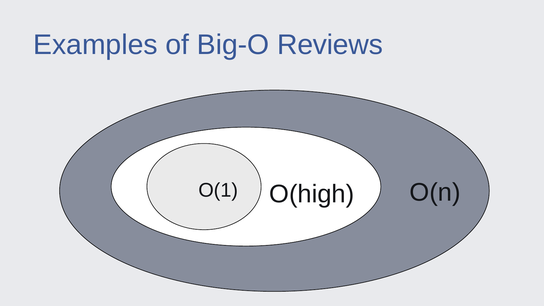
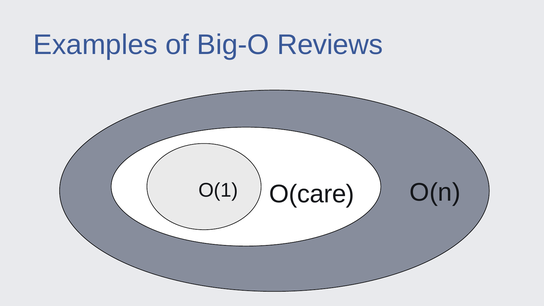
O(high: O(high -> O(care
